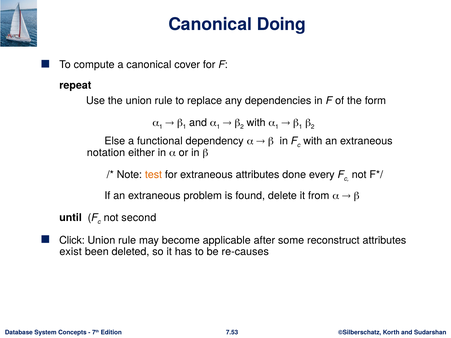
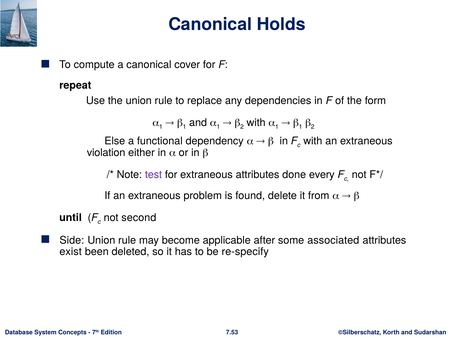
Doing: Doing -> Holds
notation: notation -> violation
test colour: orange -> purple
Click: Click -> Side
reconstruct: reconstruct -> associated
re-causes: re-causes -> re-specify
